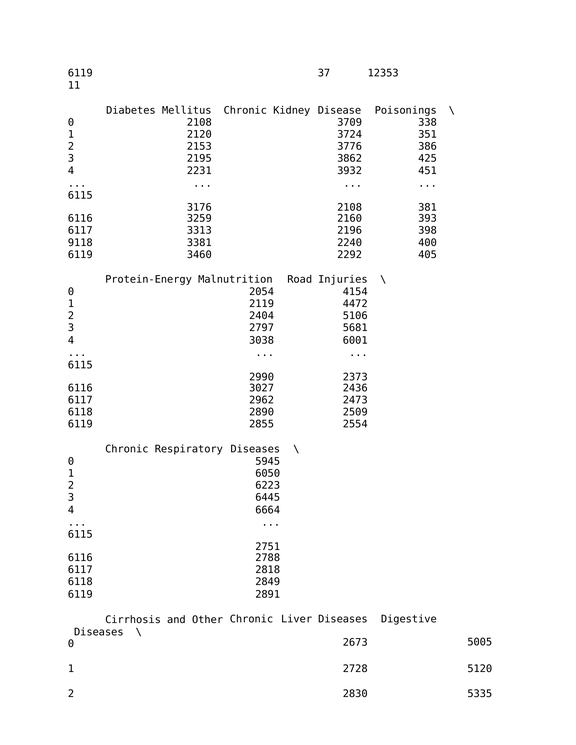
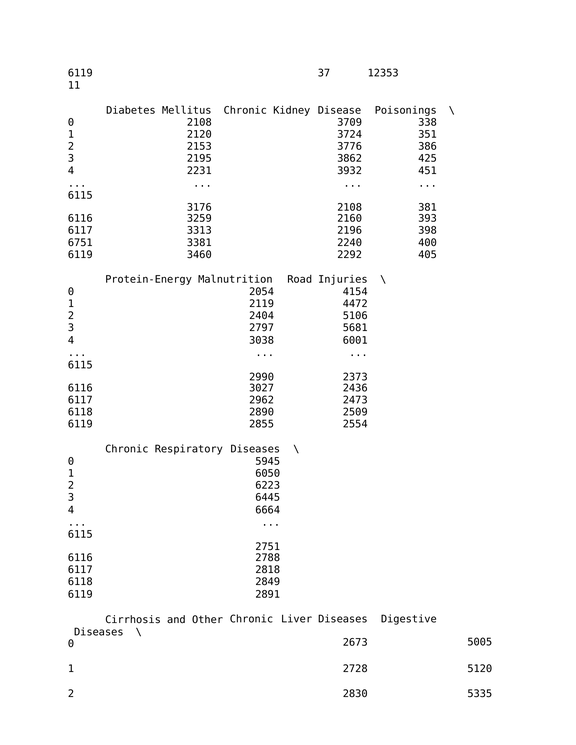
9118: 9118 -> 6751
